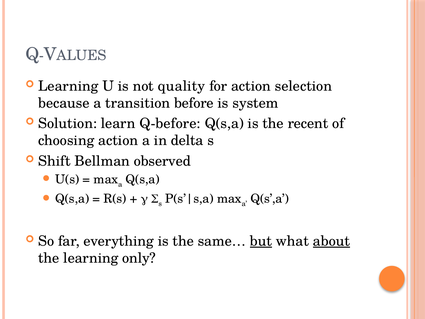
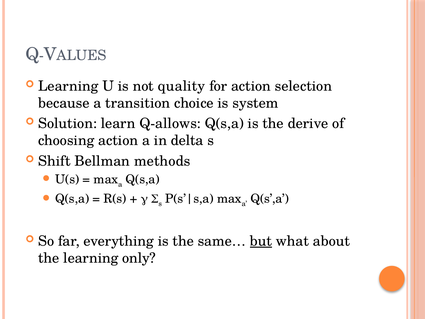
before: before -> choice
Q-before: Q-before -> Q-allows
recent: recent -> derive
observed: observed -> methods
about underline: present -> none
